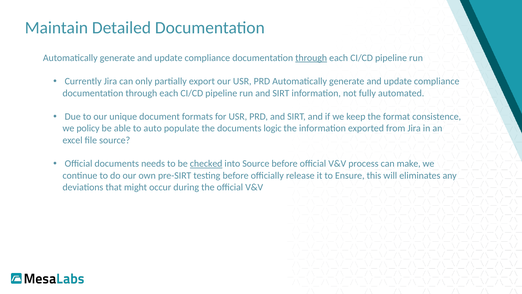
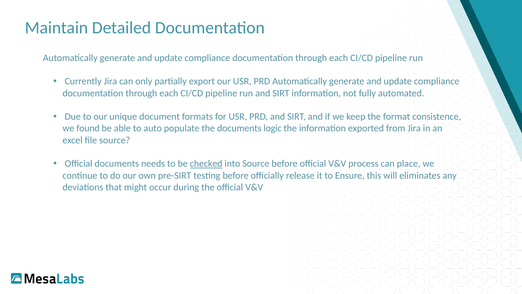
through at (311, 58) underline: present -> none
policy: policy -> found
make: make -> place
